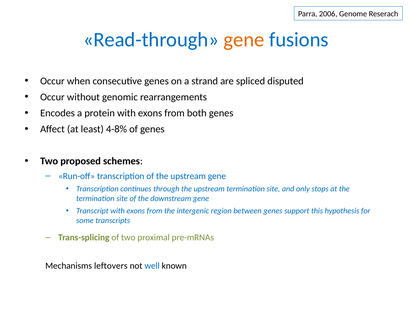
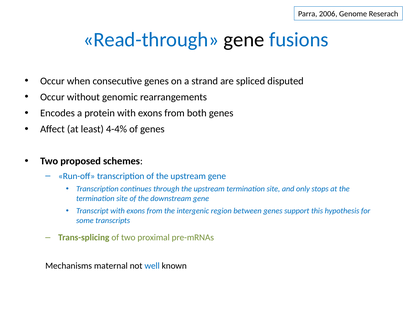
gene at (244, 40) colour: orange -> black
4-8%: 4-8% -> 4-4%
leftovers: leftovers -> maternal
